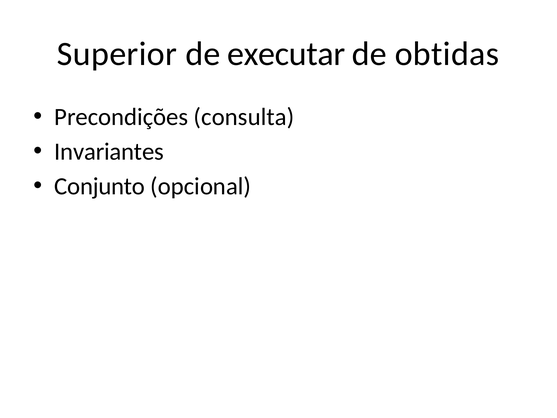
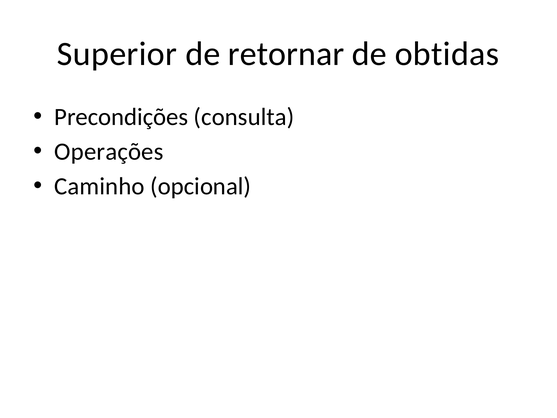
executar: executar -> retornar
Invariantes: Invariantes -> Operações
Conjunto: Conjunto -> Caminho
